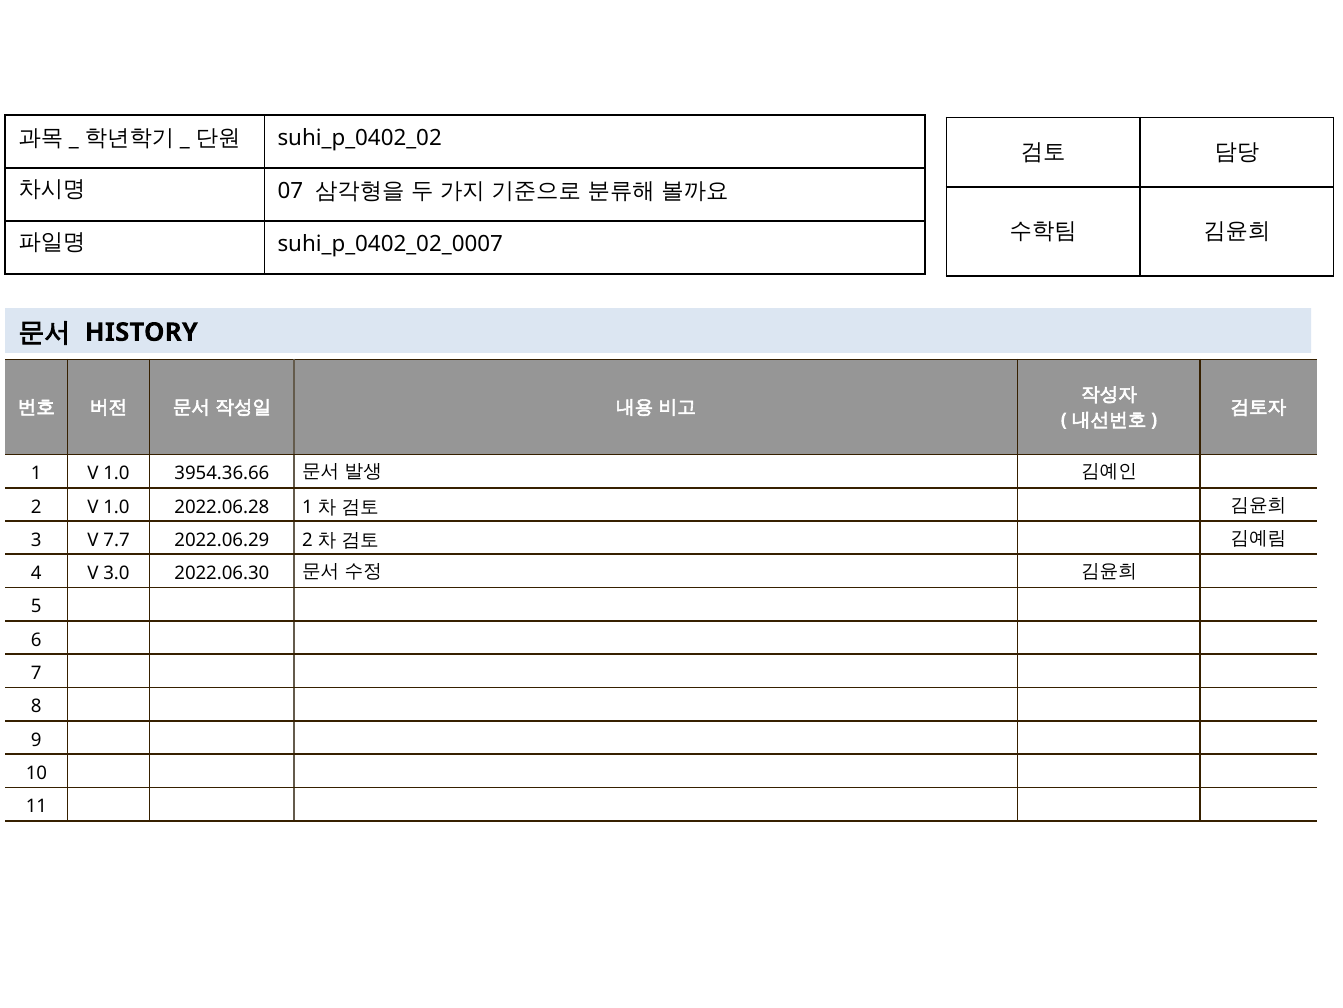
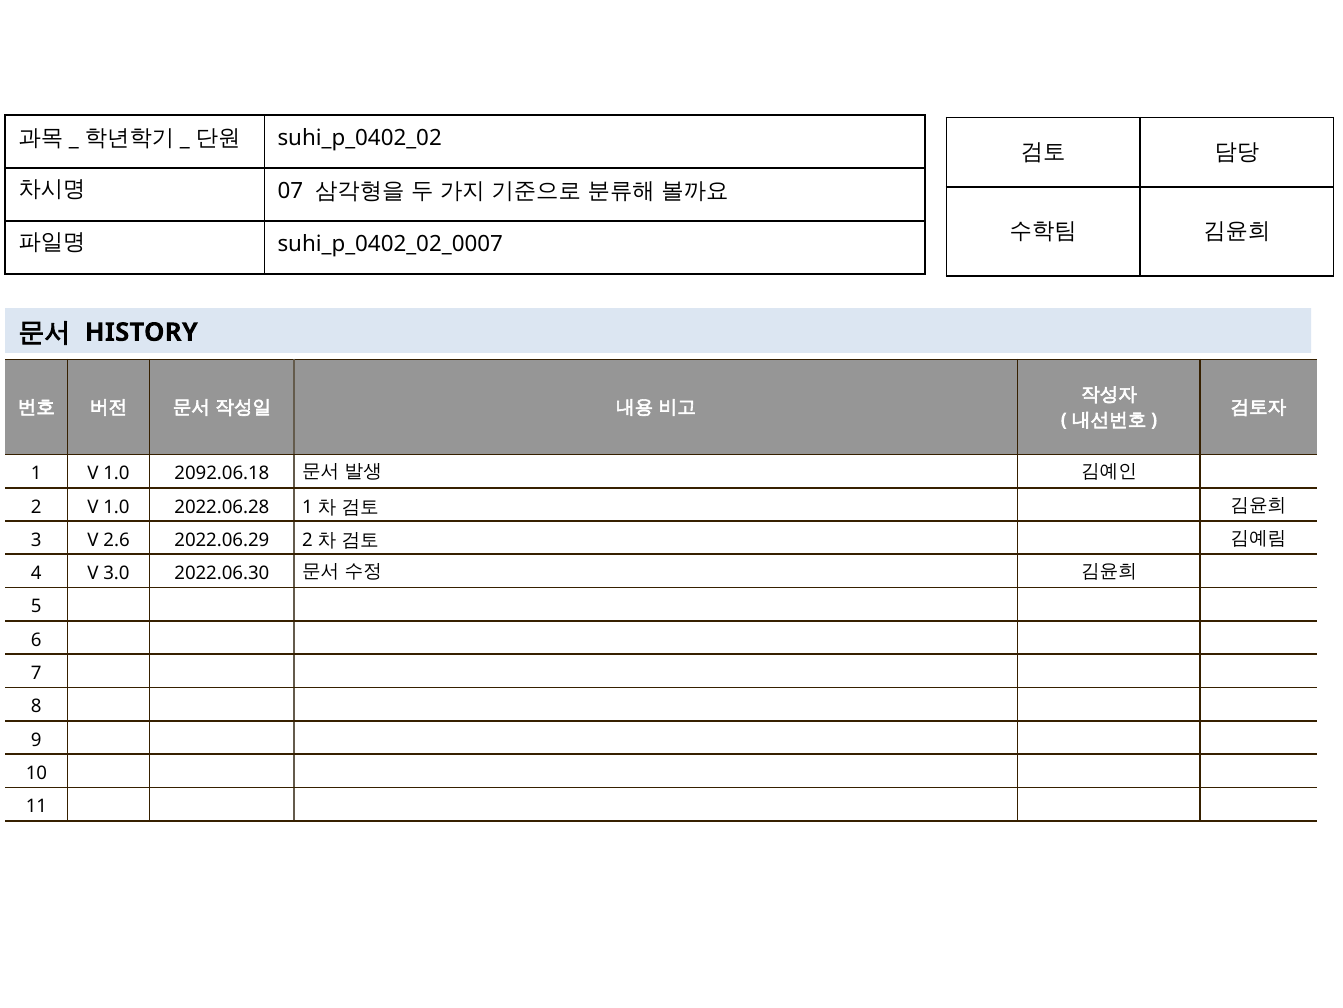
3954.36.66: 3954.36.66 -> 2092.06.18
7.7: 7.7 -> 2.6
